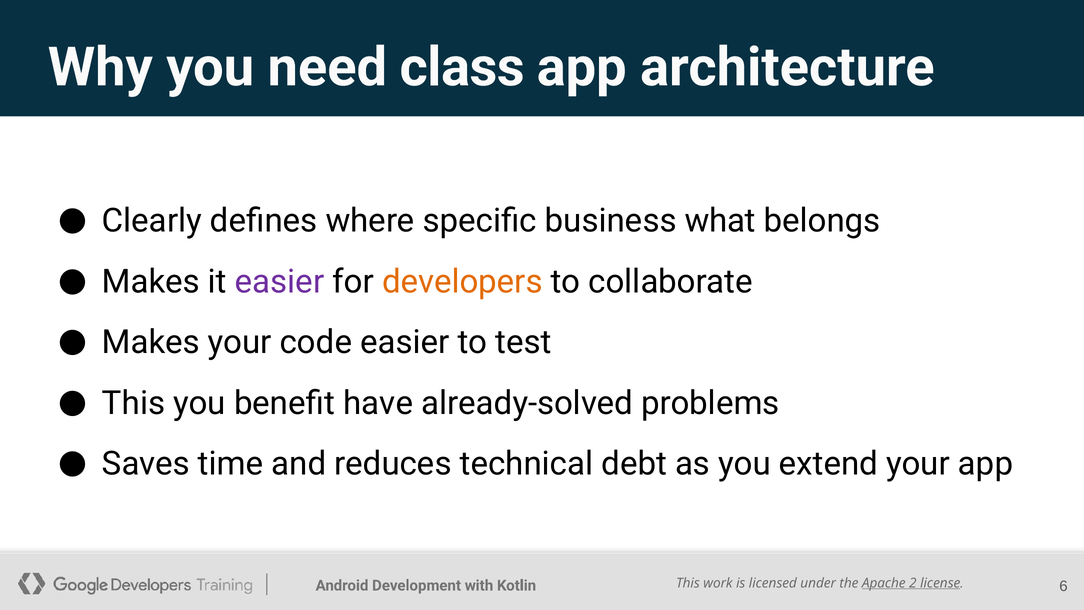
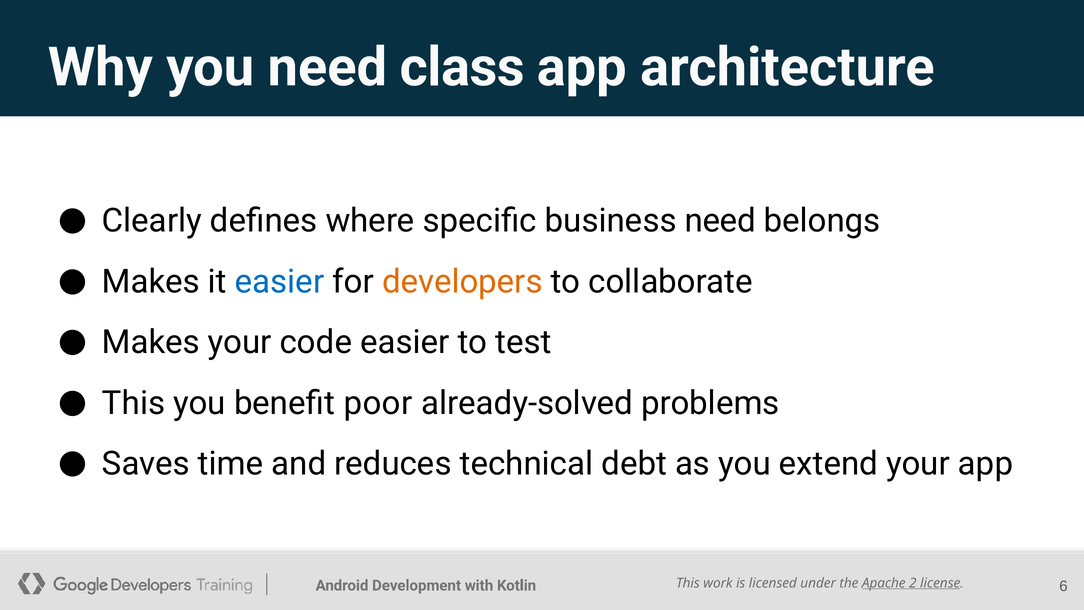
business what: what -> need
easier at (280, 281) colour: purple -> blue
have: have -> poor
